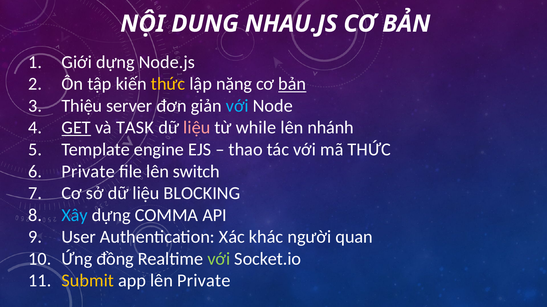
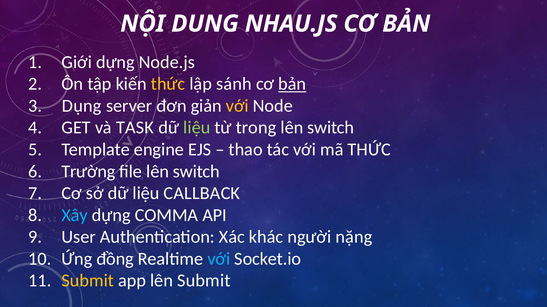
nặng: nặng -> sánh
Thiệu: Thiệu -> Dụng
với at (237, 106) colour: light blue -> yellow
GET underline: present -> none
liệu at (197, 128) colour: pink -> light green
while: while -> trong
nhánh at (331, 128): nhánh -> switch
Private at (88, 172): Private -> Trường
BLOCKING: BLOCKING -> CALLBACK
quan: quan -> nặng
với at (219, 259) colour: light green -> light blue
lên Private: Private -> Submit
